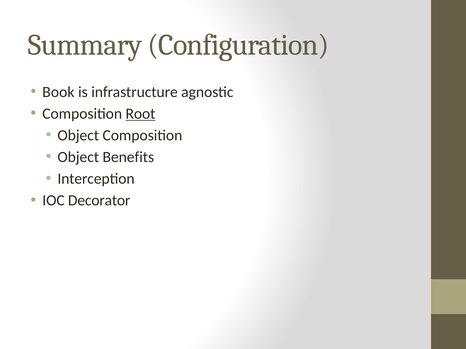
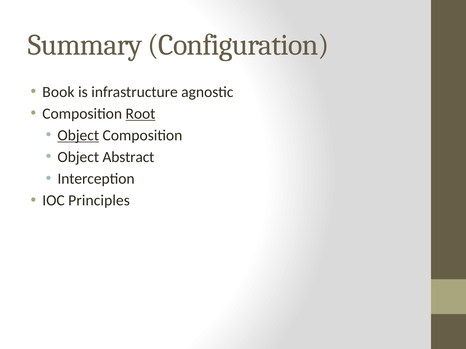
Object at (78, 136) underline: none -> present
Benefits: Benefits -> Abstract
Decorator: Decorator -> Principles
